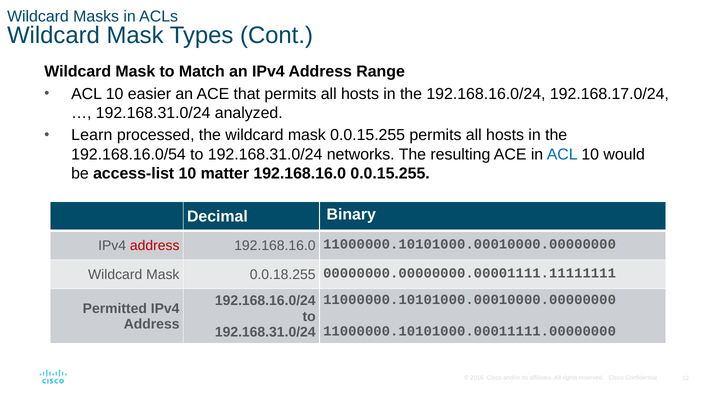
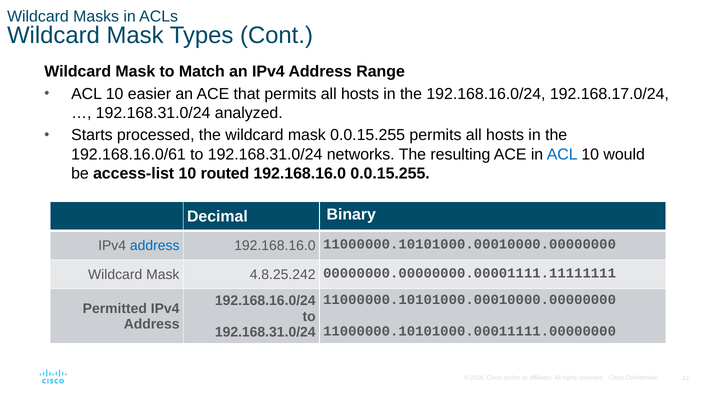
Learn: Learn -> Starts
192.168.16.0/54: 192.168.16.0/54 -> 192.168.16.0/61
matter: matter -> routed
address at (155, 245) colour: red -> blue
0.0.18.255: 0.0.18.255 -> 4.8.25.242
